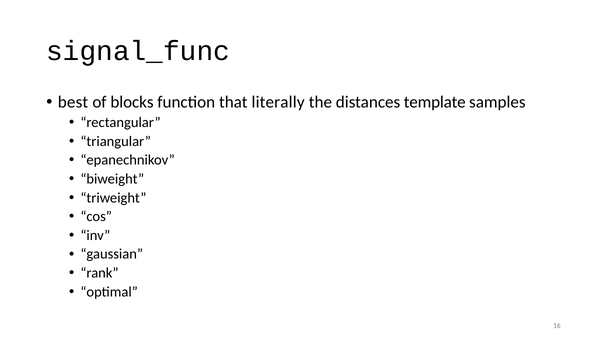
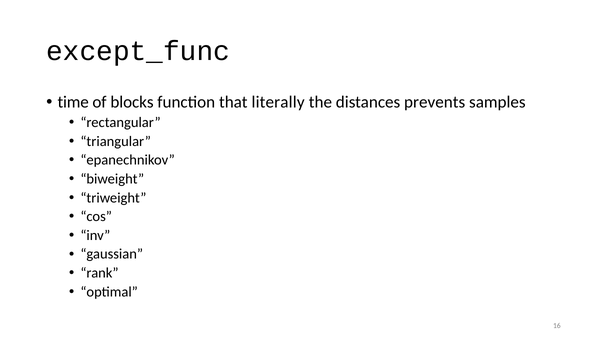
signal_func: signal_func -> except_func
best: best -> time
template: template -> prevents
